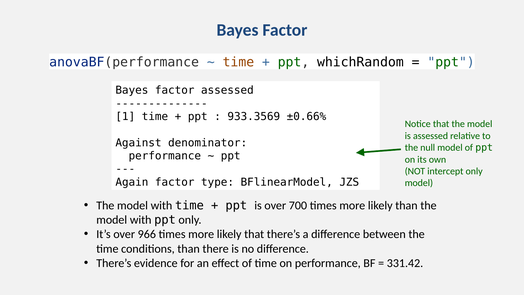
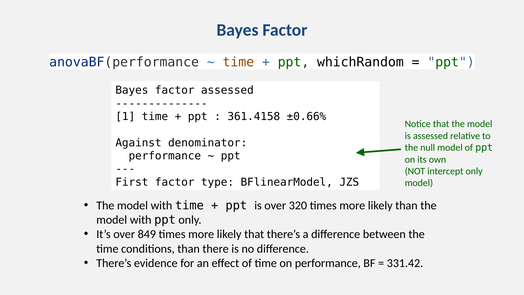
933.3569: 933.3569 -> 361.4158
Again: Again -> First
700: 700 -> 320
966: 966 -> 849
